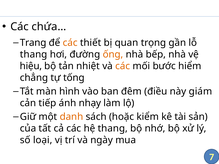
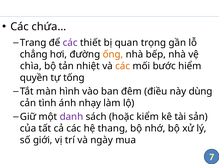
các at (70, 43) colour: orange -> purple
thang at (34, 54): thang -> chẳng
hiệu: hiệu -> chìa
chẳng: chẳng -> quyền
giám: giám -> dùng
tiếp: tiếp -> tình
danh colour: orange -> purple
loại: loại -> giới
